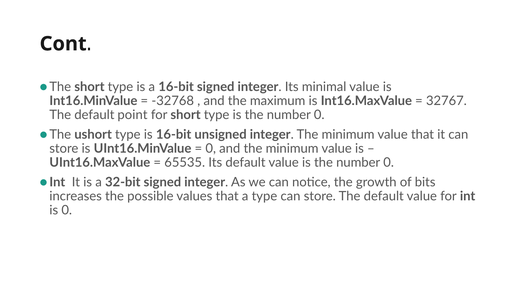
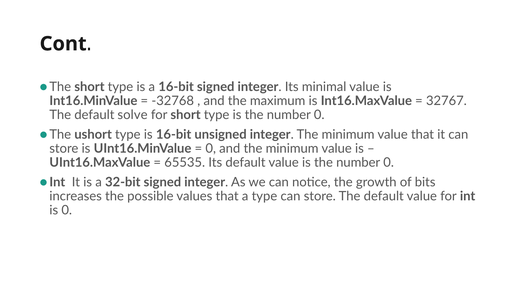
point: point -> solve
